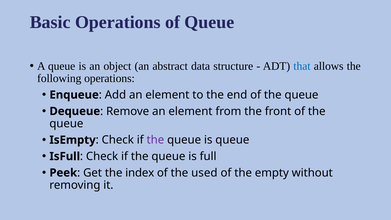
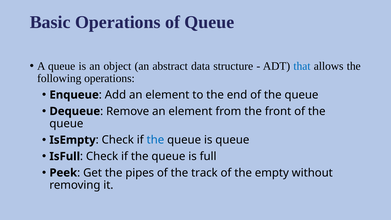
the at (155, 140) colour: purple -> blue
index: index -> pipes
used: used -> track
